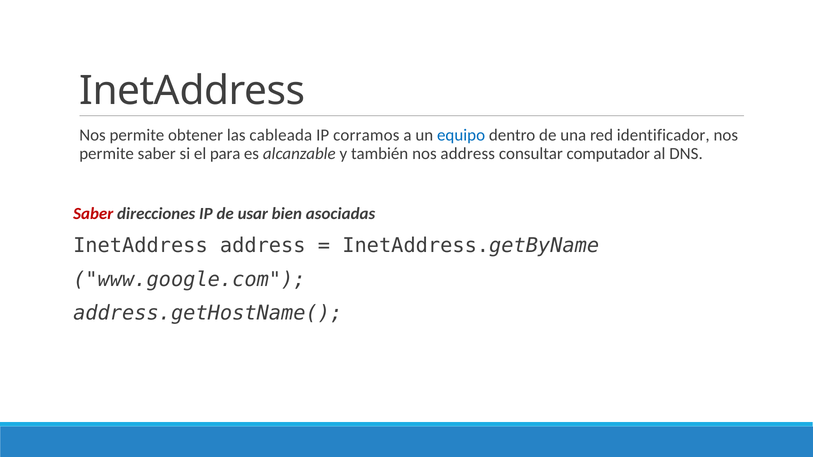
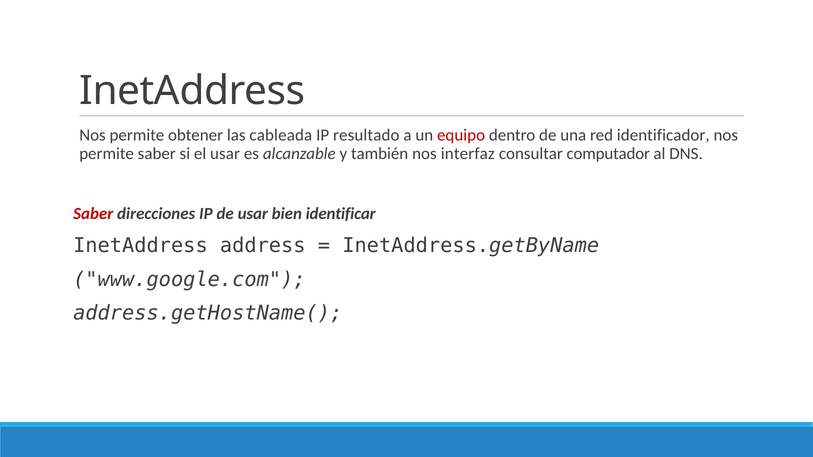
corramos: corramos -> resultado
equipo colour: blue -> red
el para: para -> usar
nos address: address -> interfaz
asociadas: asociadas -> identificar
